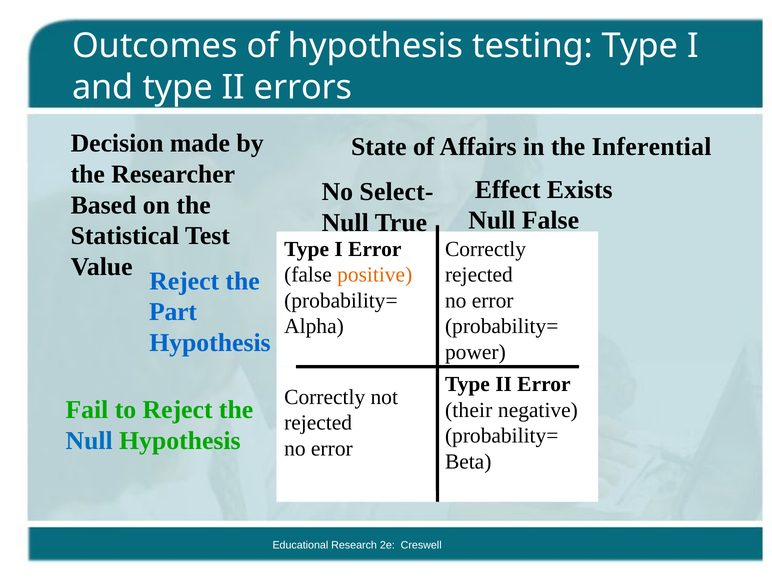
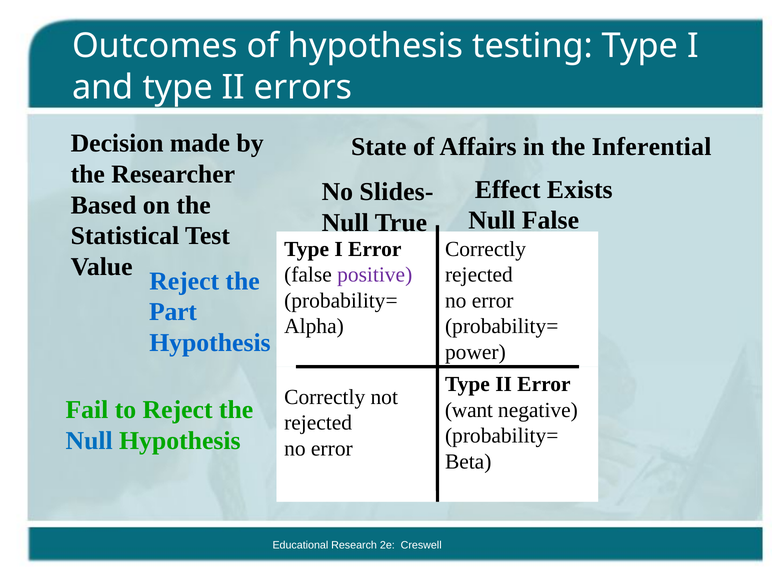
Select-: Select- -> Slides-
positive colour: orange -> purple
their: their -> want
